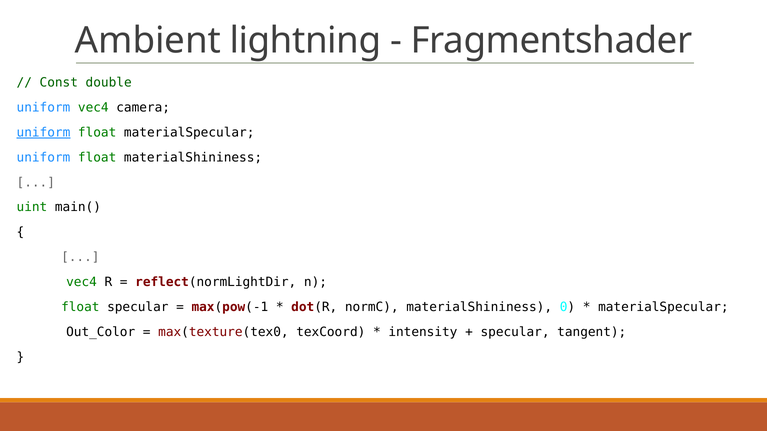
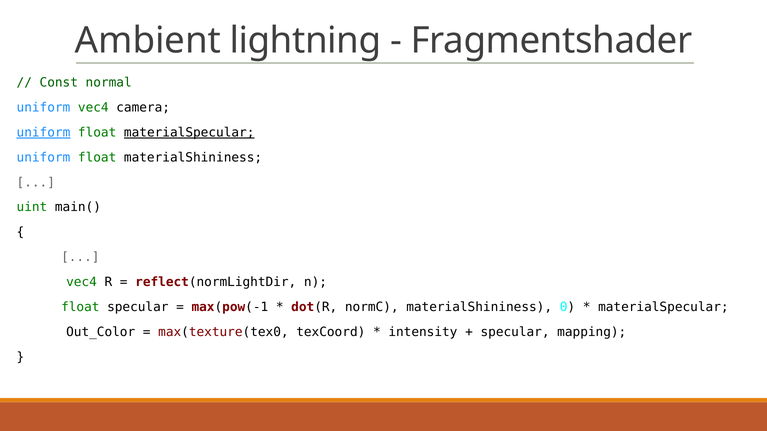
double: double -> normal
materialSpecular at (189, 133) underline: none -> present
tangent: tangent -> mapping
